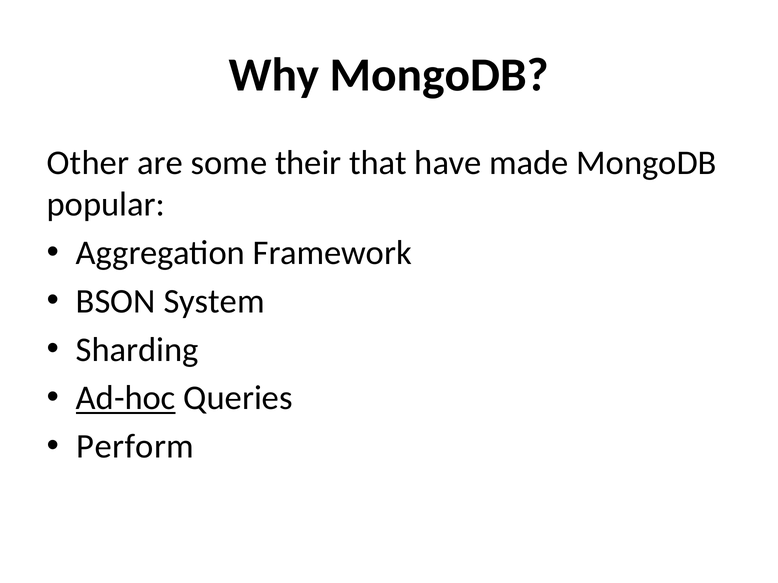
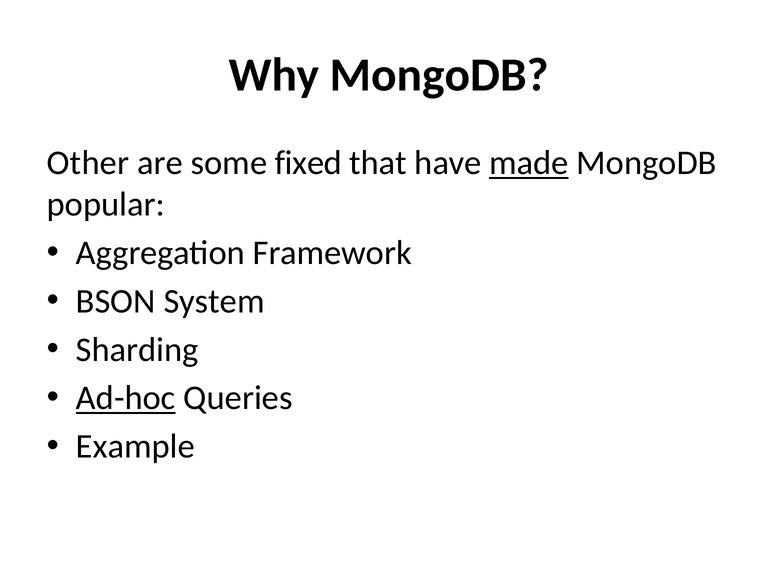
their: their -> fixed
made underline: none -> present
Perform: Perform -> Example
